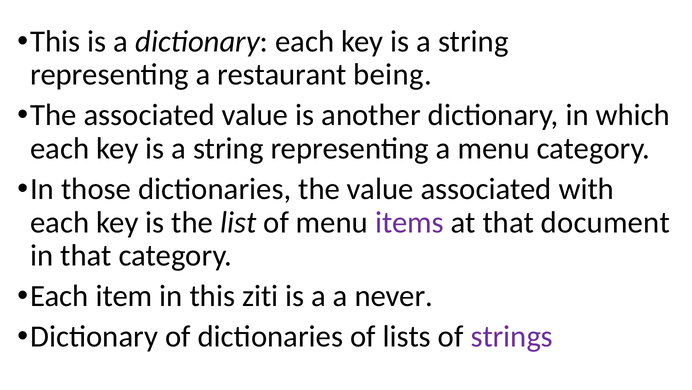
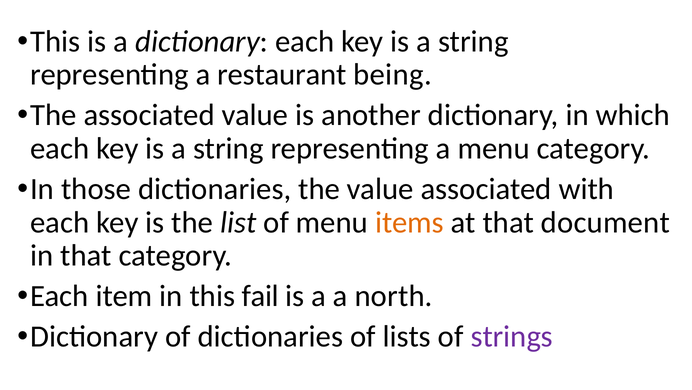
items colour: purple -> orange
ziti: ziti -> fail
never: never -> north
